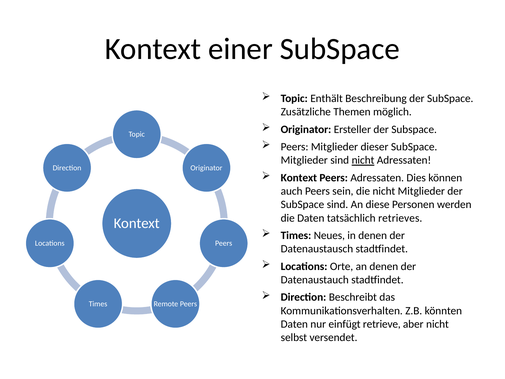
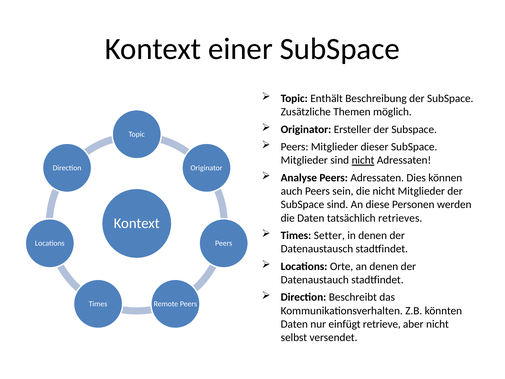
Kontext at (299, 178): Kontext -> Analyse
Neues: Neues -> Setter
